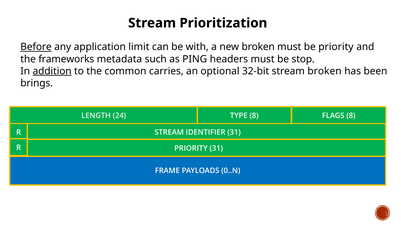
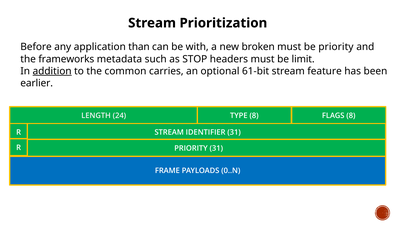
Before underline: present -> none
limit: limit -> than
PING: PING -> STOP
stop: stop -> limit
32-bit: 32-bit -> 61-bit
stream broken: broken -> feature
brings: brings -> earlier
